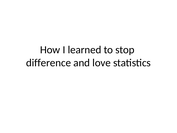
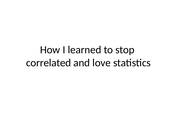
difference: difference -> correlated
